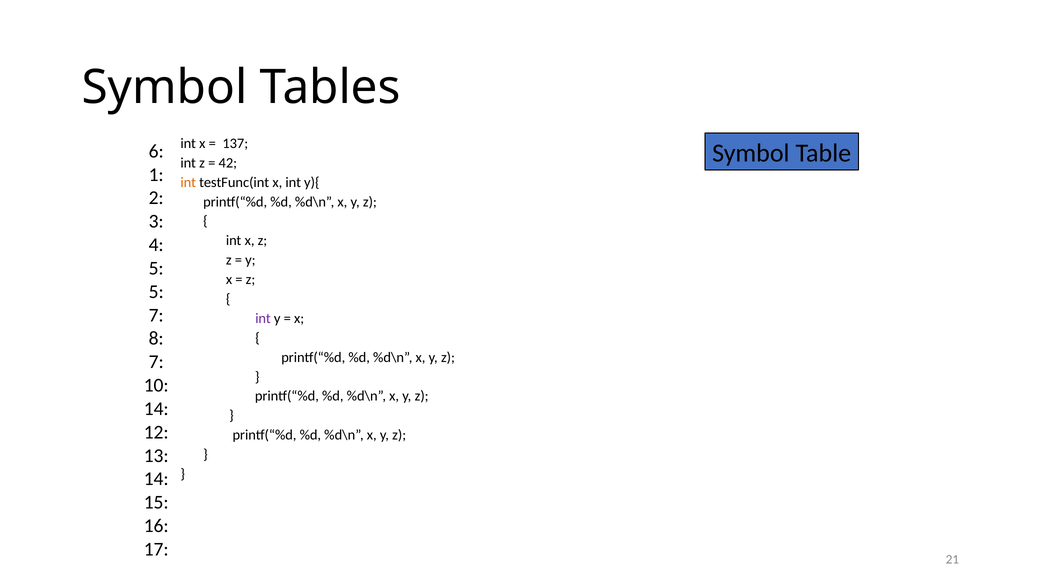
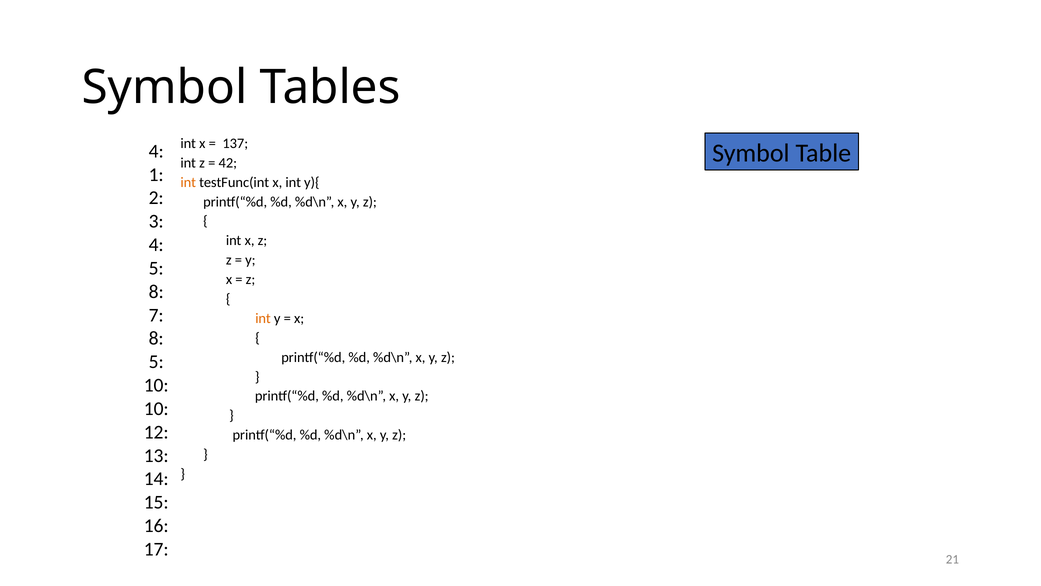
6 at (156, 151): 6 -> 4
5 at (156, 291): 5 -> 8
int at (263, 318) colour: purple -> orange
7 at (156, 362): 7 -> 5
14 at (156, 408): 14 -> 10
